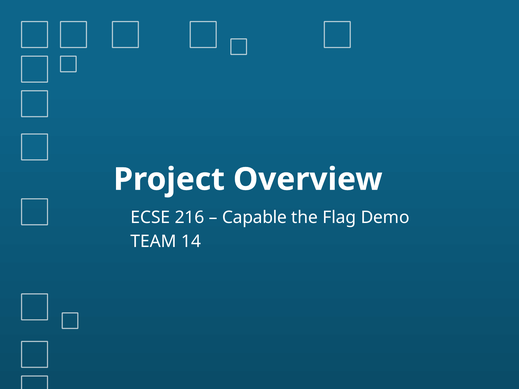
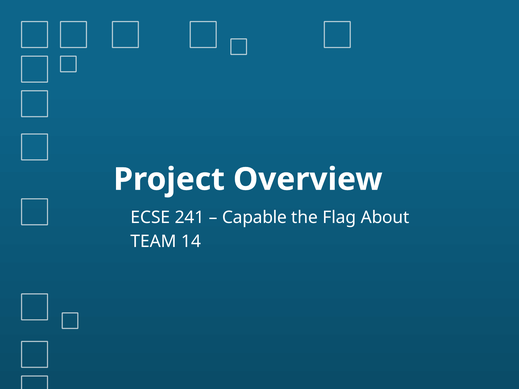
216: 216 -> 241
Demo: Demo -> About
